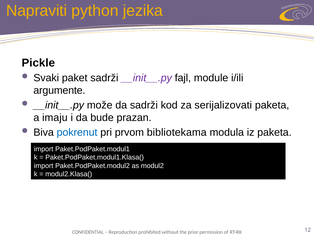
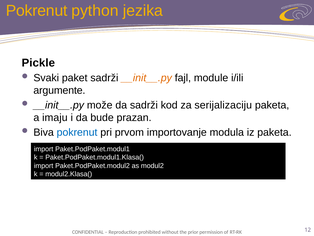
Napraviti at (37, 11): Napraviti -> Pokrenut
__init__.py at (147, 78) colour: purple -> orange
serijalizovati: serijalizovati -> serijalizaciju
bibliotekama: bibliotekama -> importovanje
